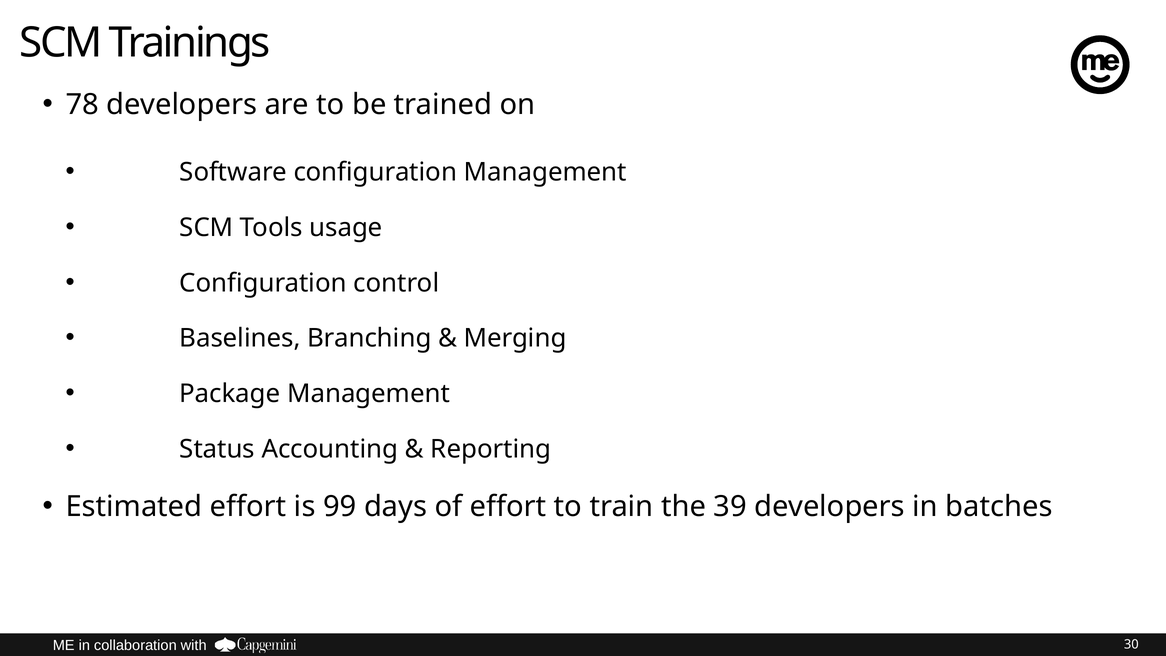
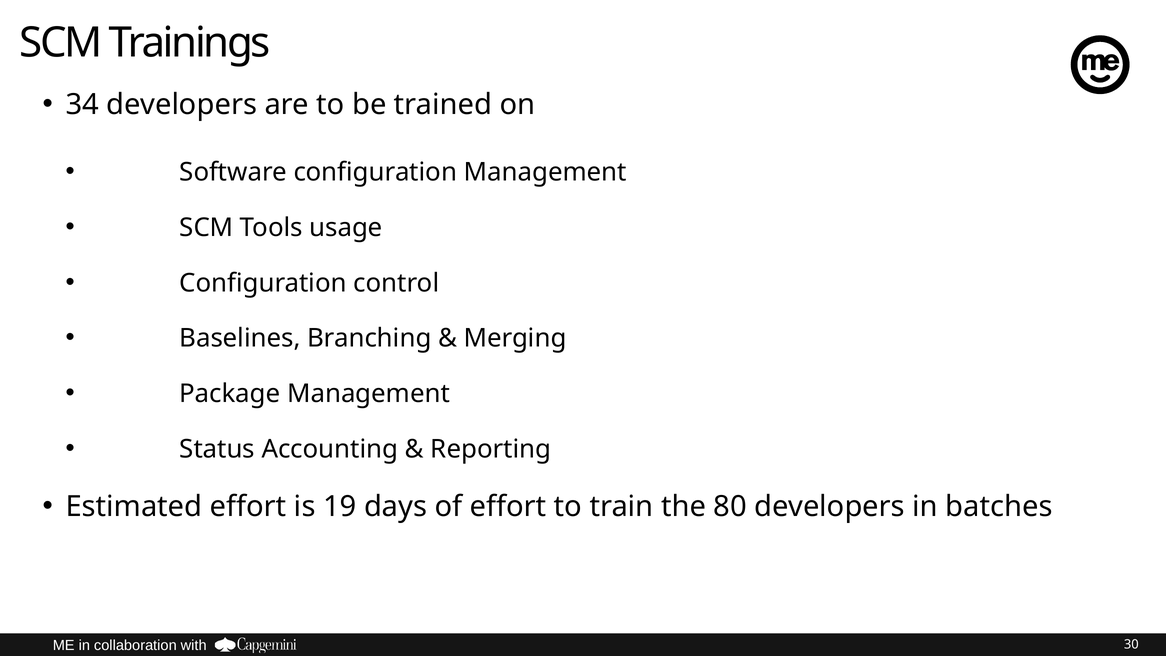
78: 78 -> 34
99: 99 -> 19
39: 39 -> 80
